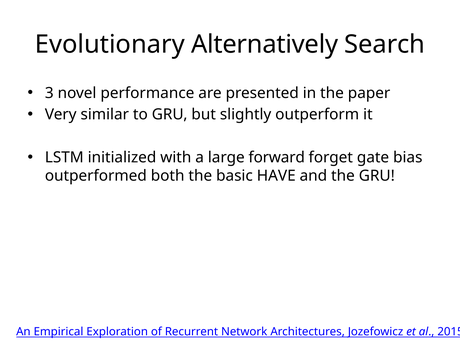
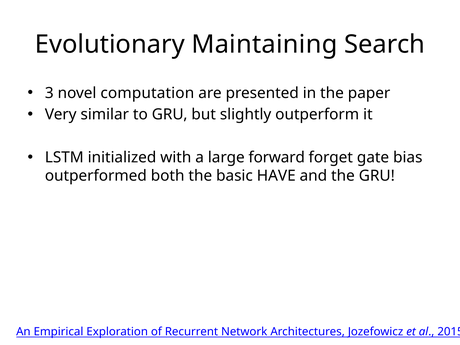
Alternatively: Alternatively -> Maintaining
performance: performance -> computation
